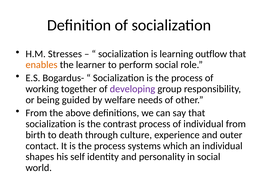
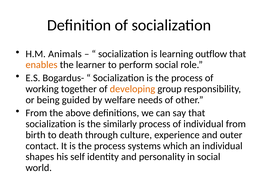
Stresses: Stresses -> Animals
developing colour: purple -> orange
contrast: contrast -> similarly
